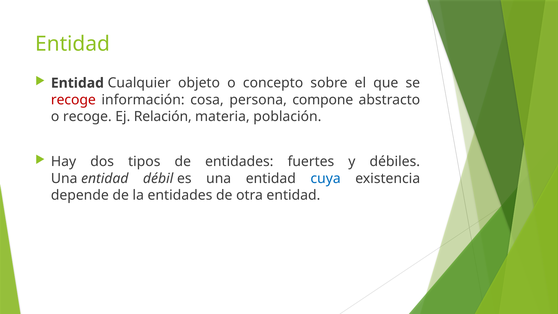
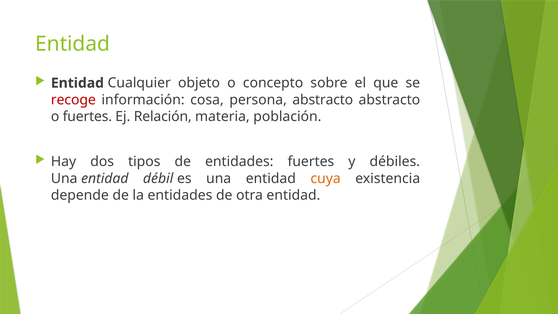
persona compone: compone -> abstracto
o recoge: recoge -> fuertes
cuya colour: blue -> orange
